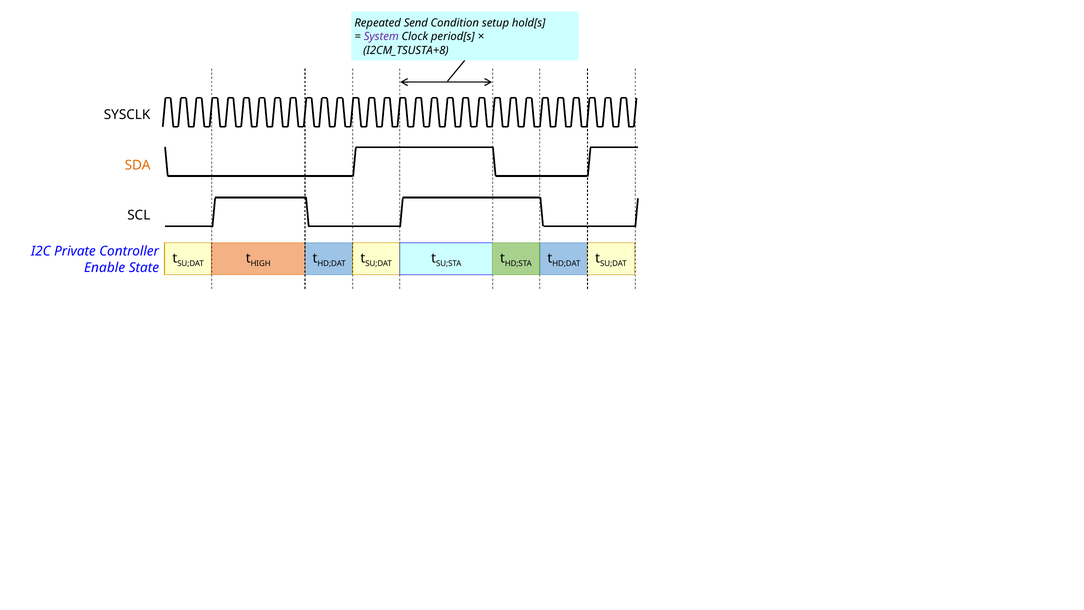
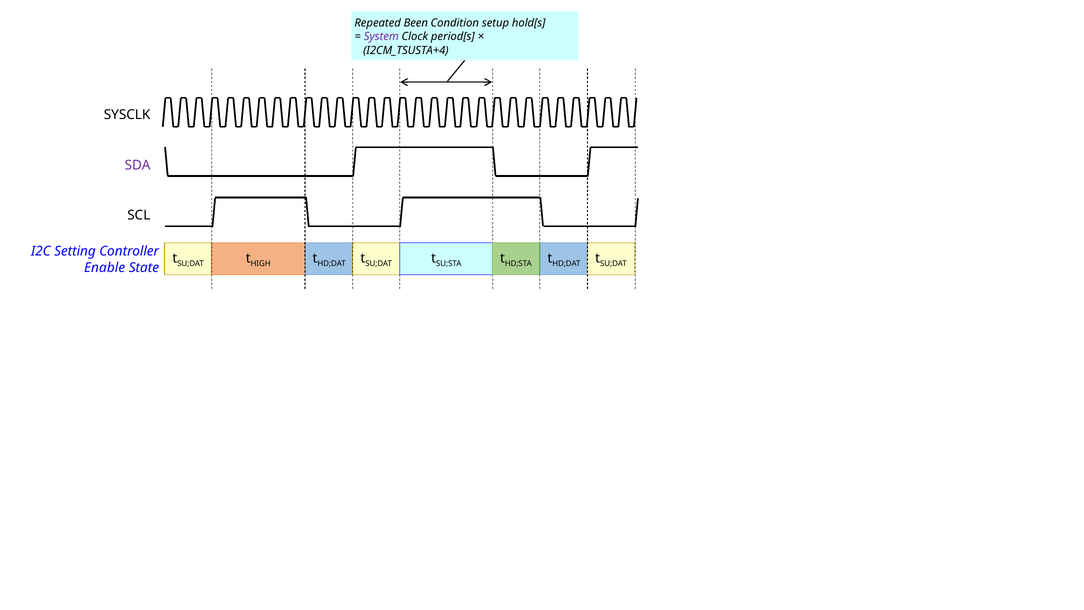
Send: Send -> Been
I2CM_TSUSTA+8: I2CM_TSUSTA+8 -> I2CM_TSUSTA+4
SDA colour: orange -> purple
Private: Private -> Setting
